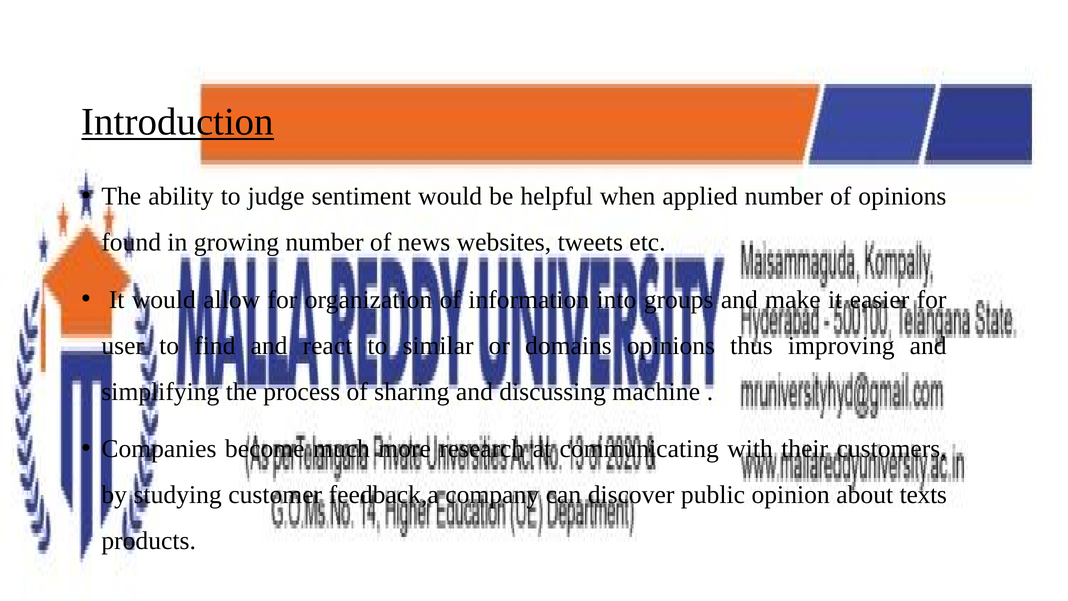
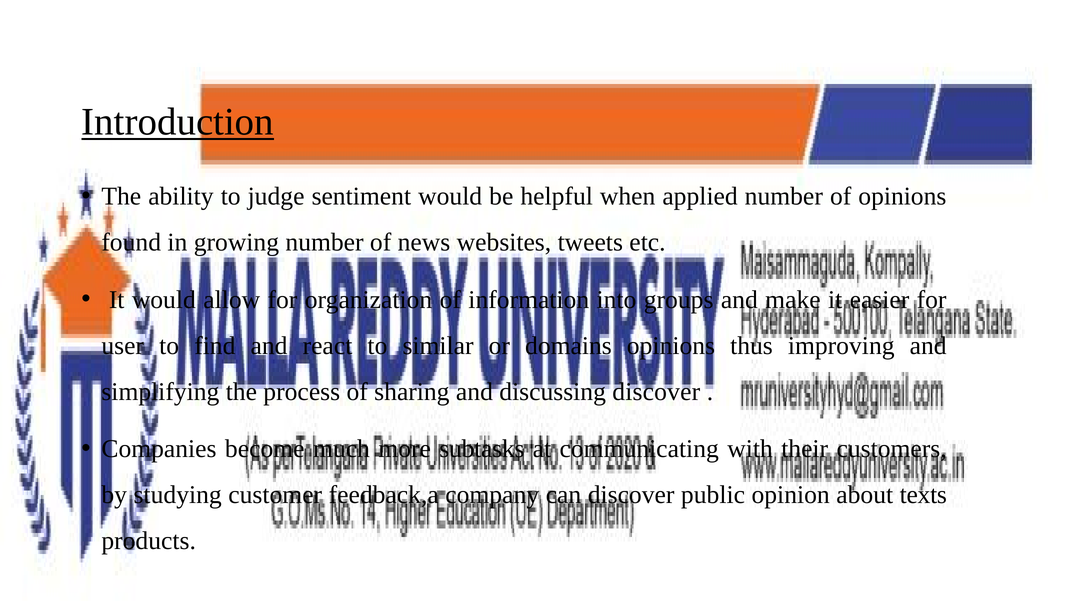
discussing machine: machine -> discover
research: research -> subtasks
